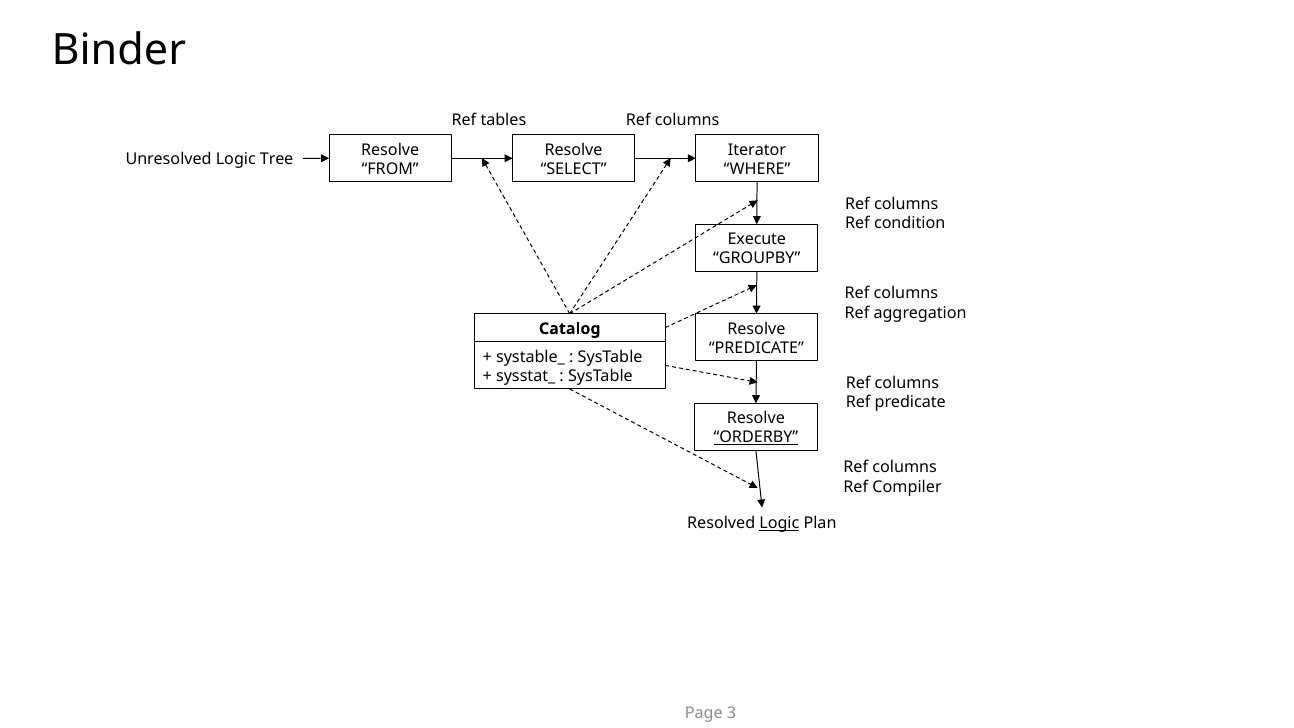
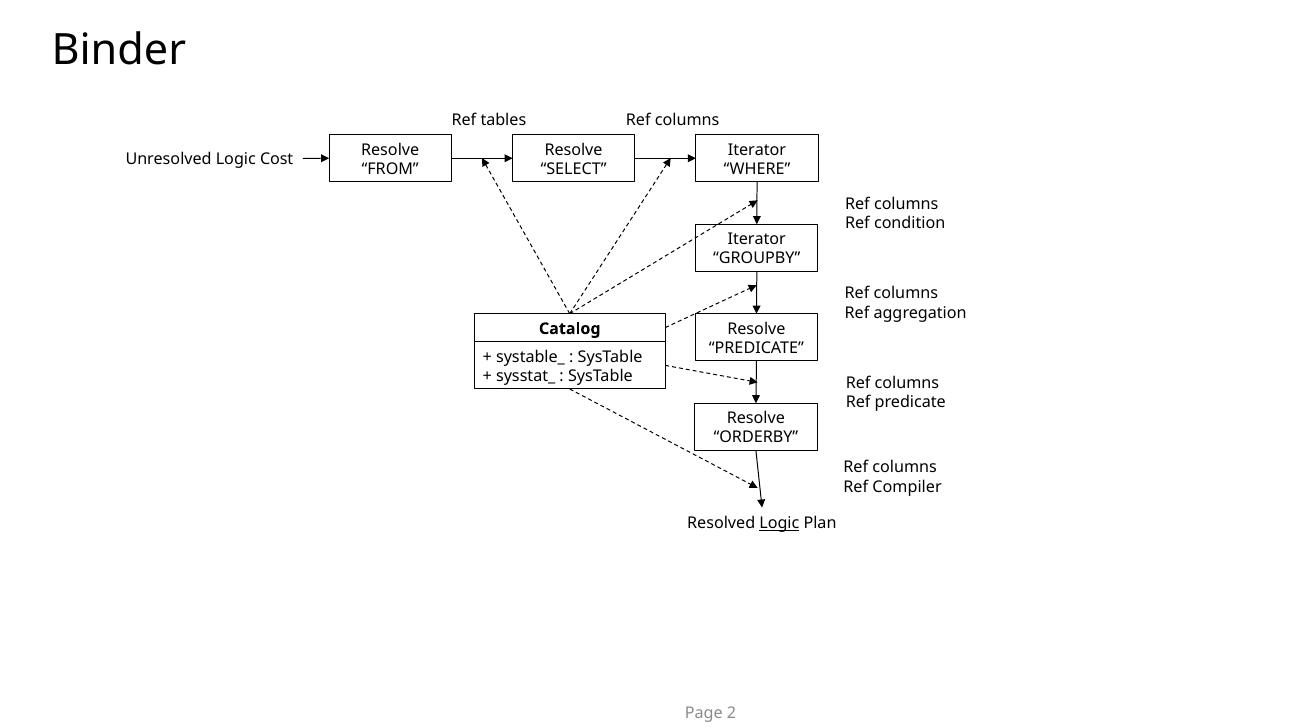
Tree: Tree -> Cost
Execute at (757, 239): Execute -> Iterator
ORDERBY underline: present -> none
3: 3 -> 2
